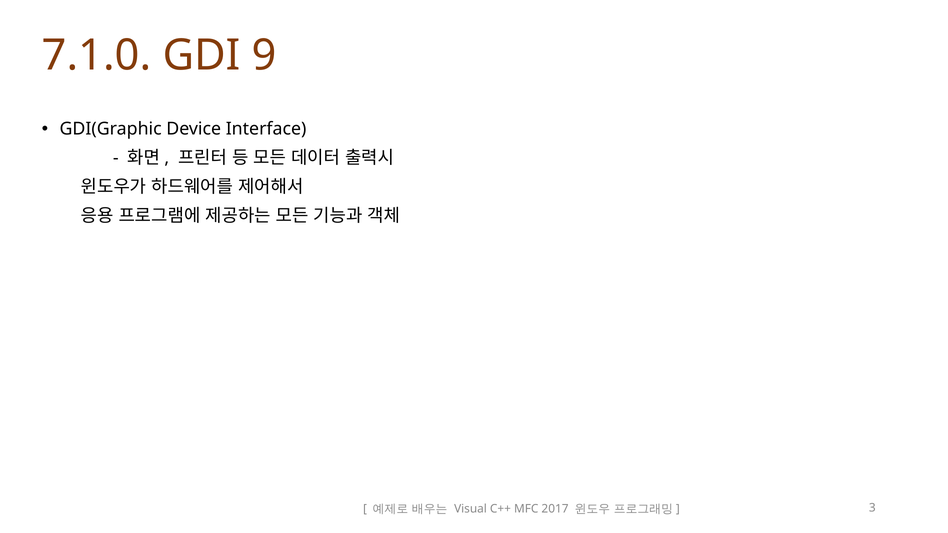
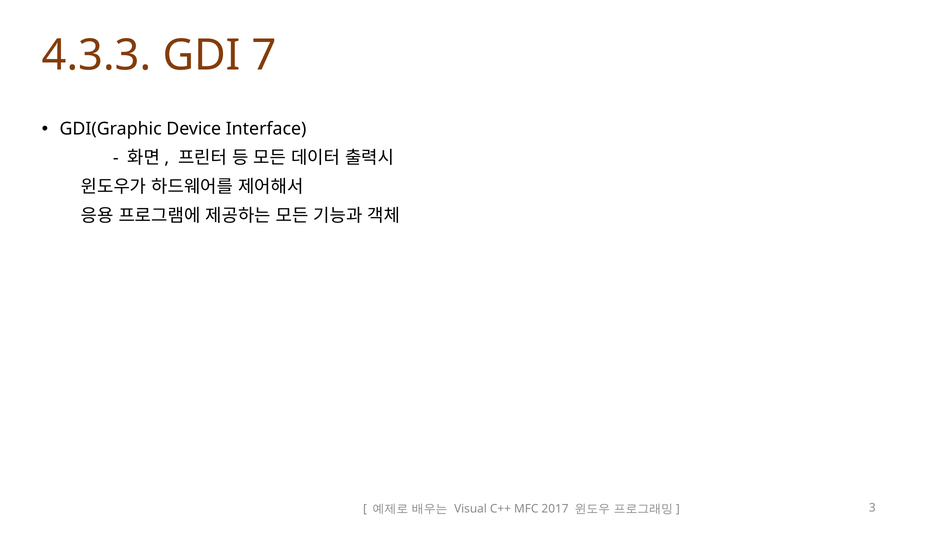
7.1.0: 7.1.0 -> 4.3.3
9: 9 -> 7
